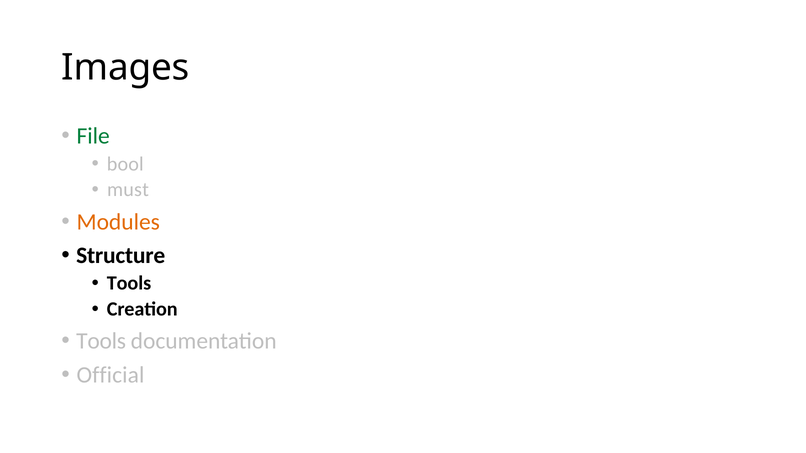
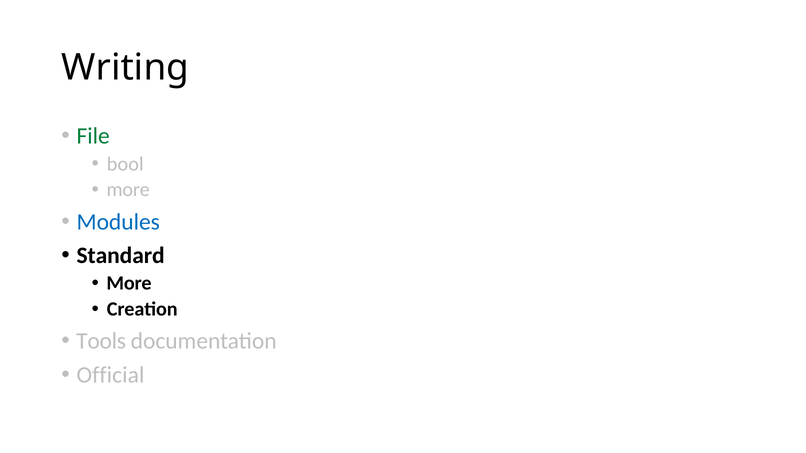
Images: Images -> Writing
must at (128, 190): must -> more
Modules colour: orange -> blue
Structure: Structure -> Standard
Tools at (129, 284): Tools -> More
